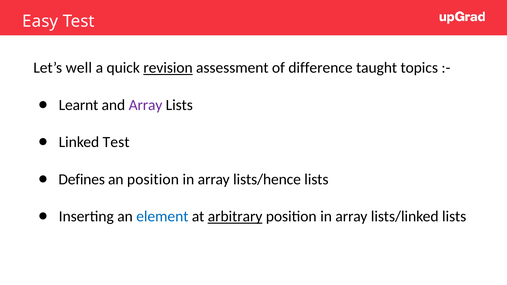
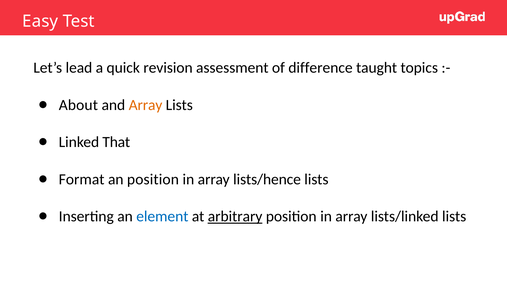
well: well -> lead
revision underline: present -> none
Learnt: Learnt -> About
Array at (146, 105) colour: purple -> orange
Linked Test: Test -> That
Defines: Defines -> Format
